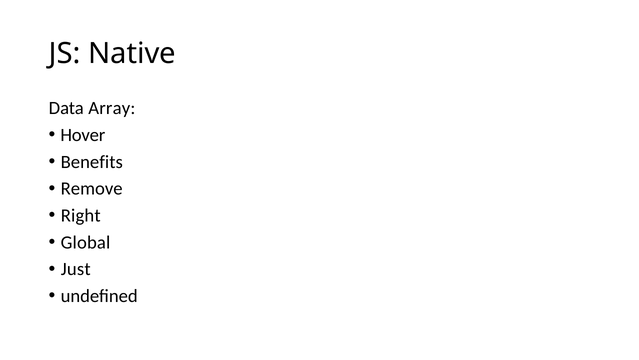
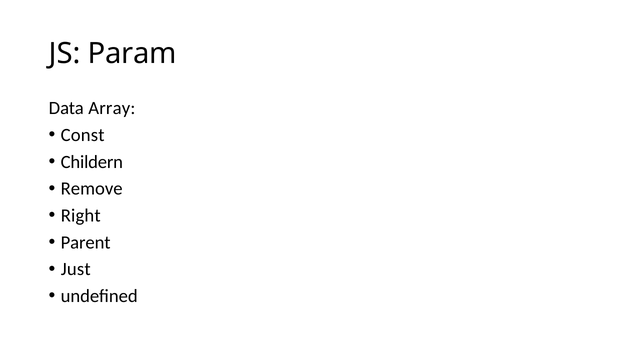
Native: Native -> Param
Hover: Hover -> Const
Benefits: Benefits -> Childern
Global: Global -> Parent
